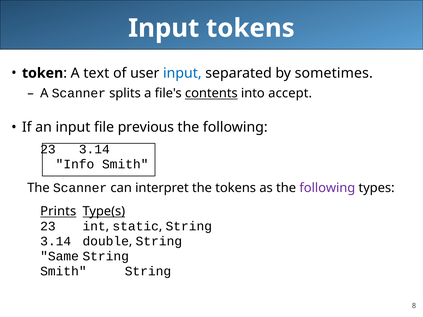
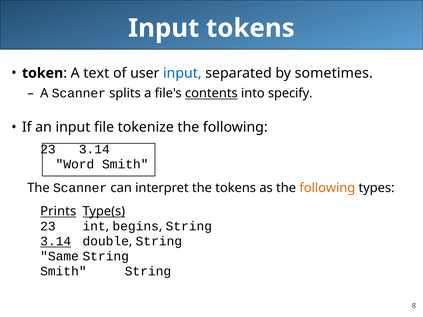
accept: accept -> specify
previous: previous -> tokenize
Info: Info -> Word
following at (327, 188) colour: purple -> orange
static: static -> begins
3.14 at (56, 242) underline: none -> present
